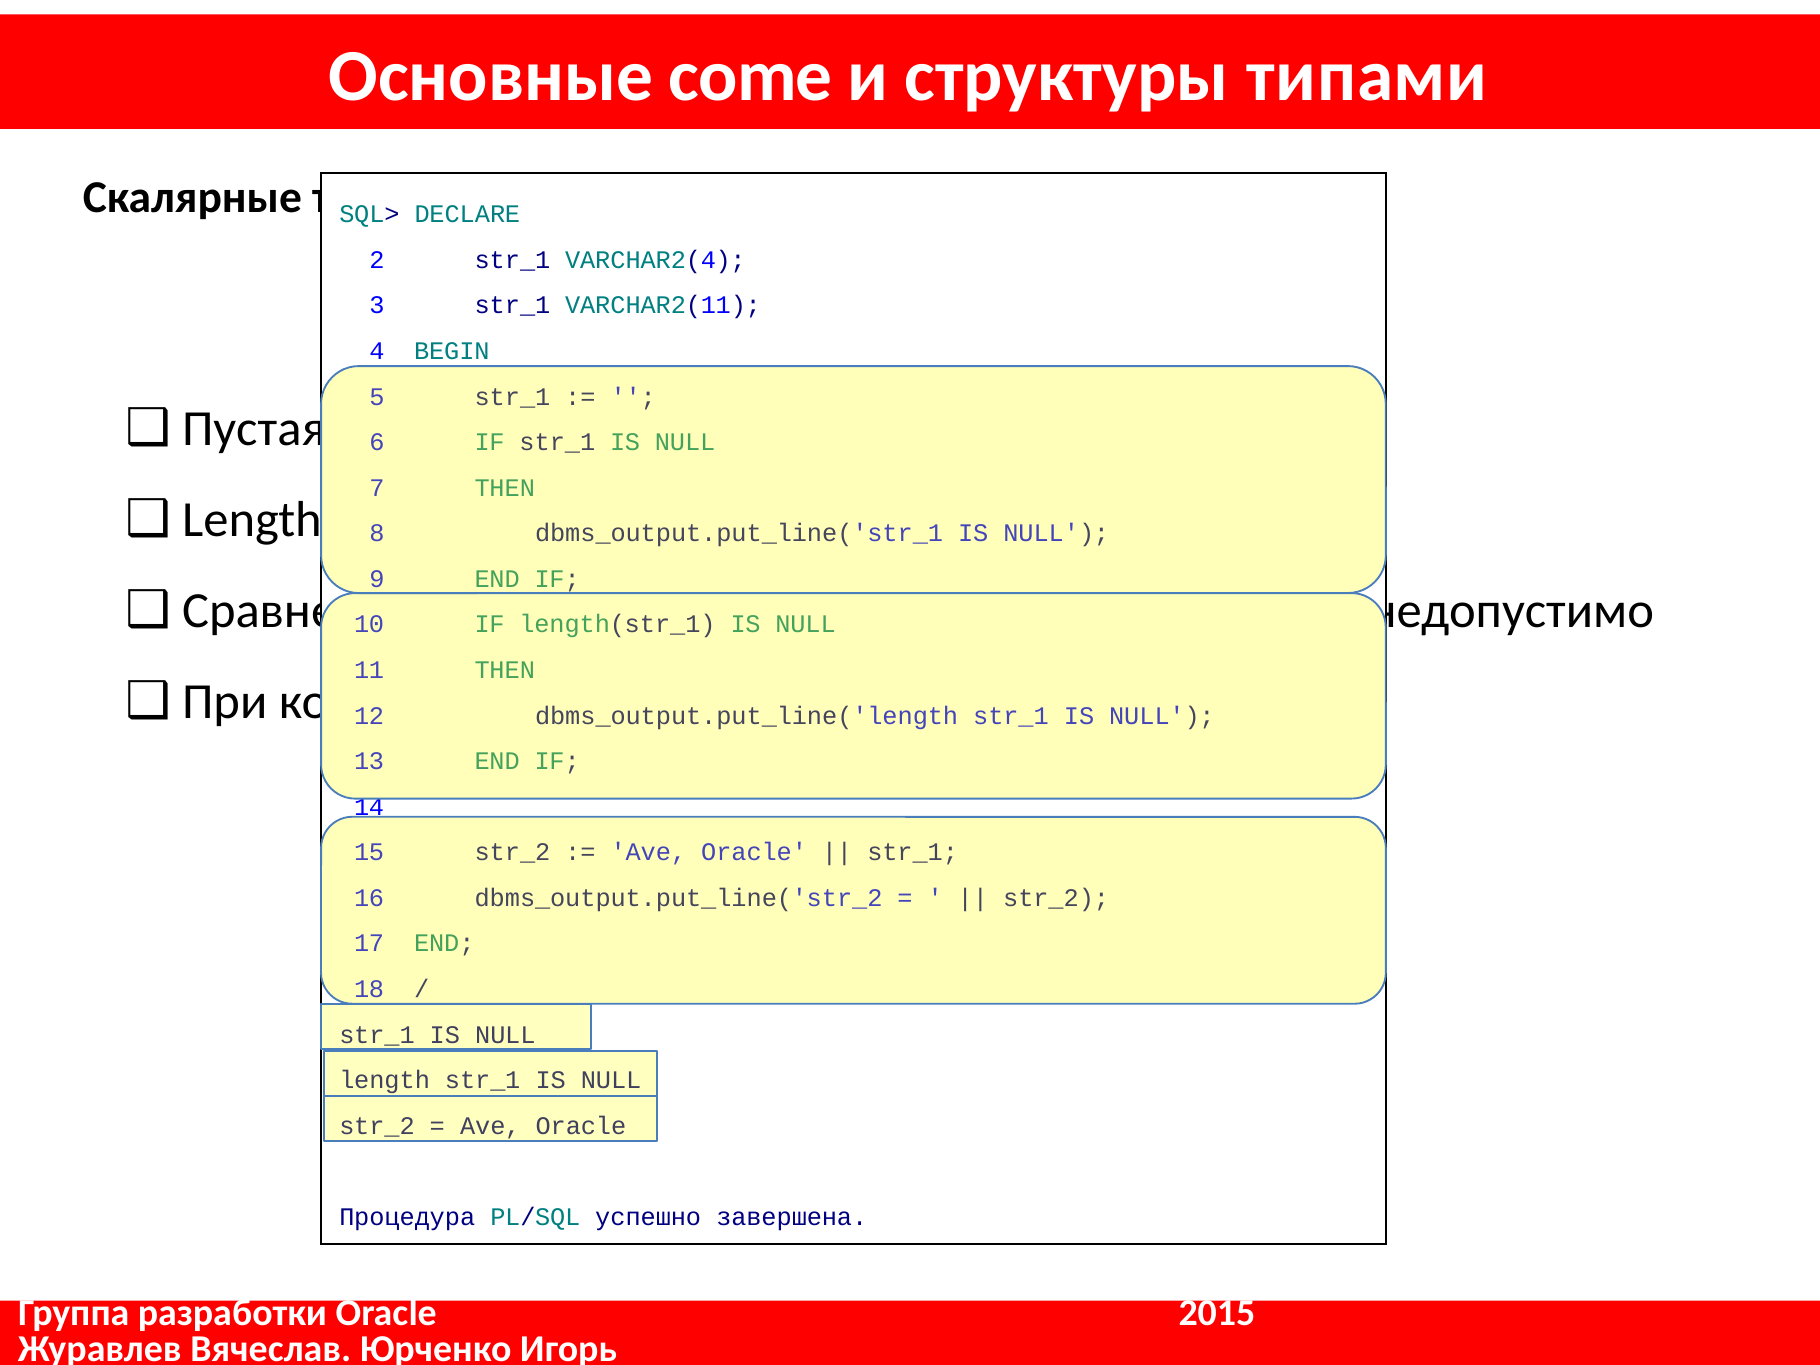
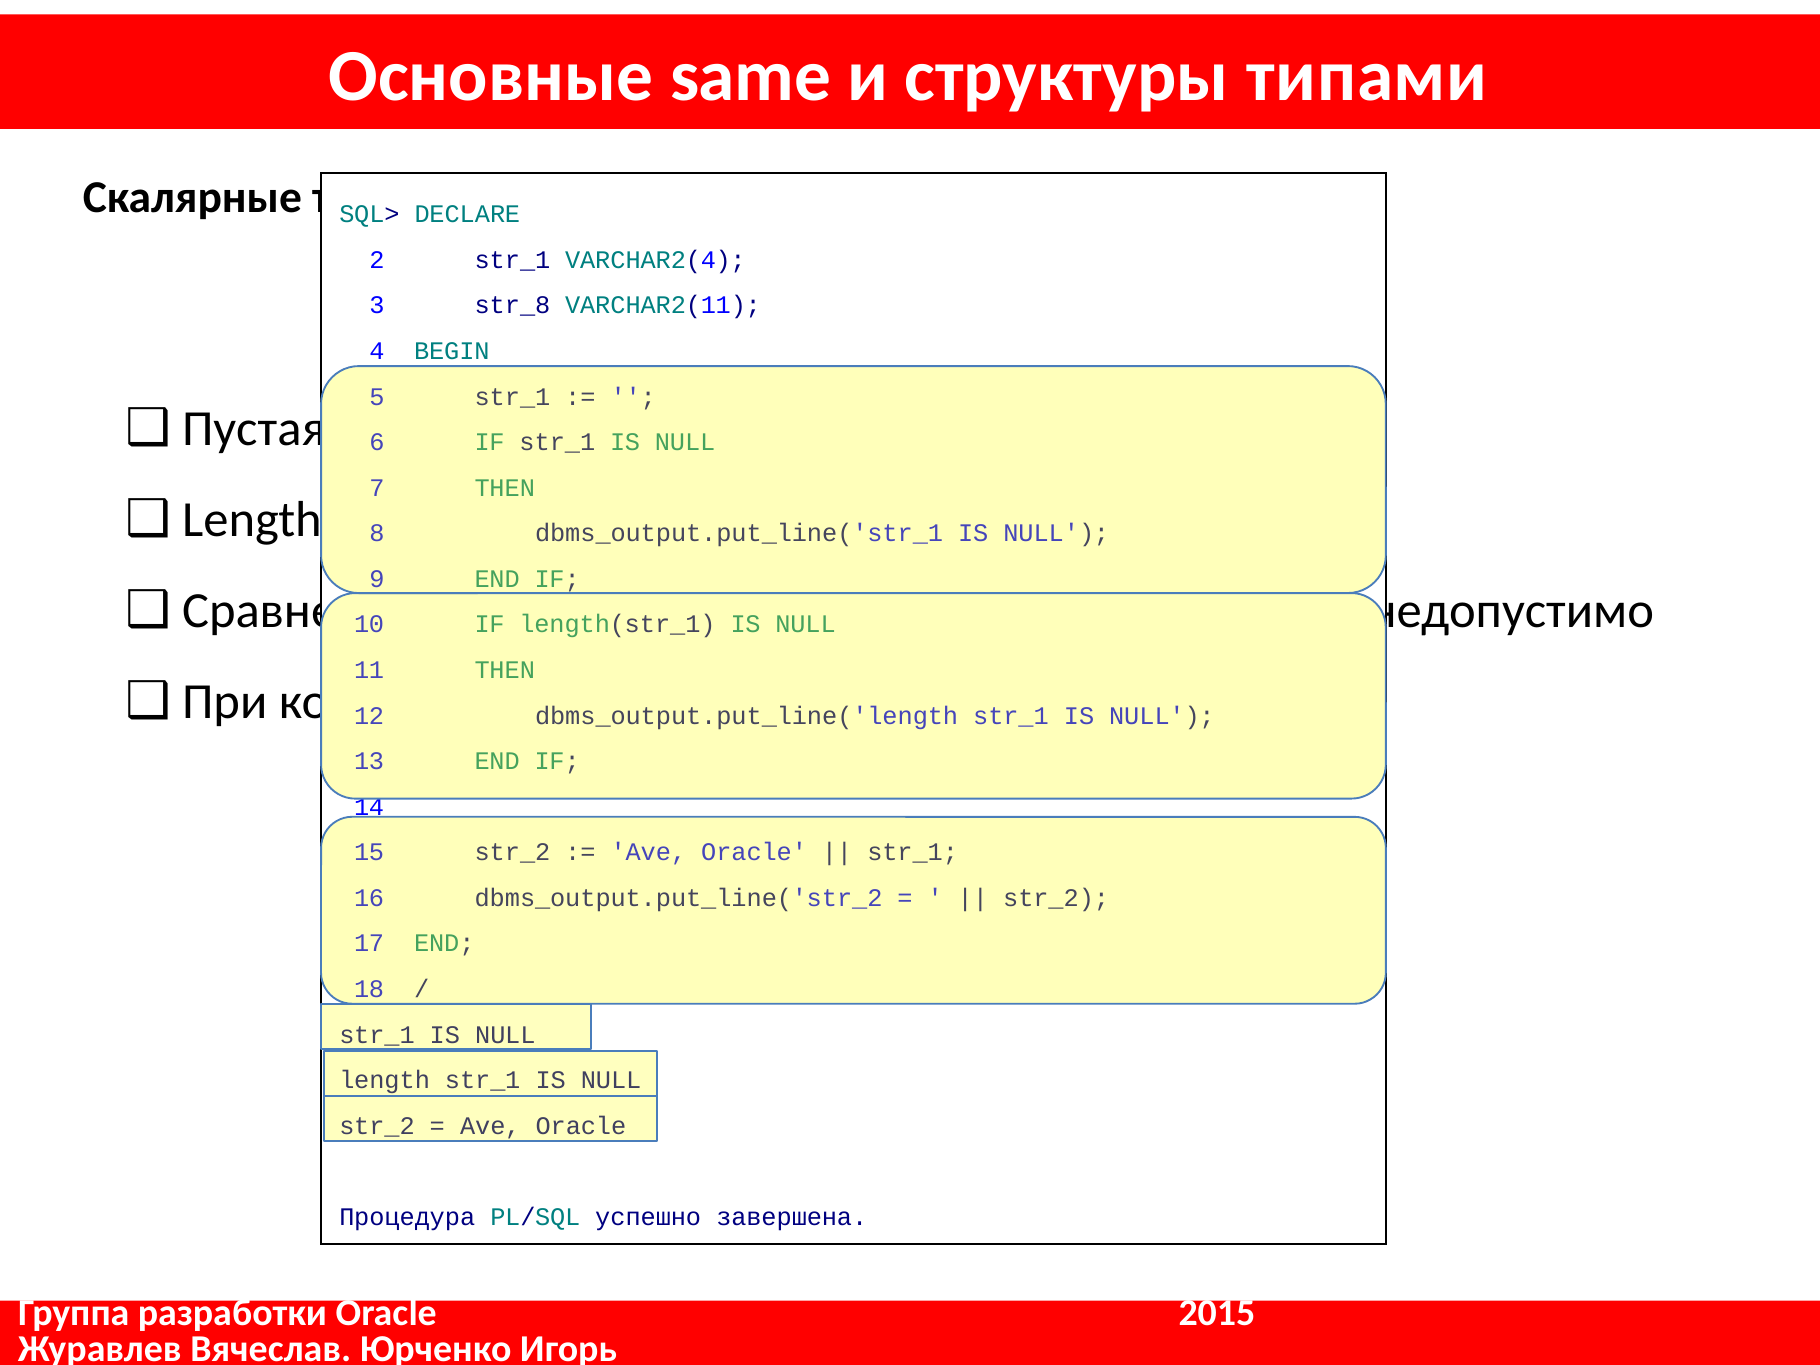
come: come -> same
3 str_1: str_1 -> str_8
